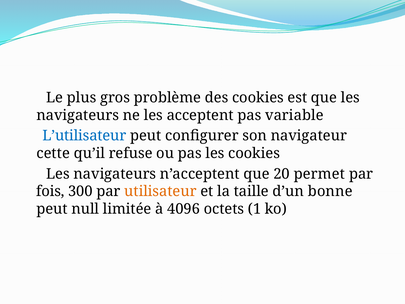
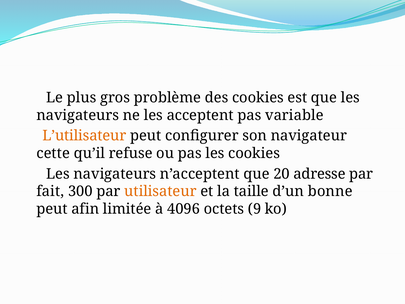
L’utilisateur colour: blue -> orange
permet: permet -> adresse
fois: fois -> fait
null: null -> afin
1: 1 -> 9
